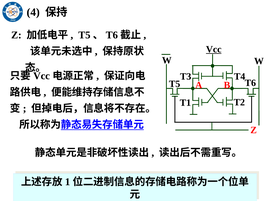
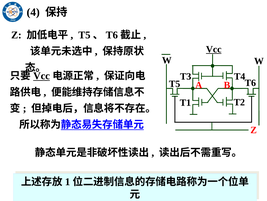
Vcc at (42, 76) underline: none -> present
